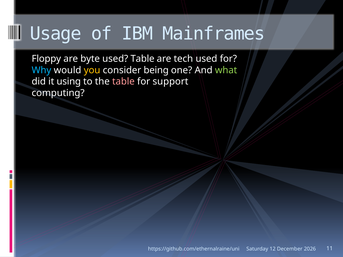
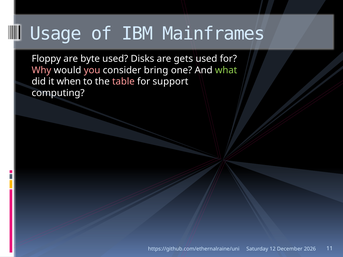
used Table: Table -> Disks
tech: tech -> gets
Why colour: light blue -> pink
you colour: yellow -> pink
being: being -> bring
using: using -> when
